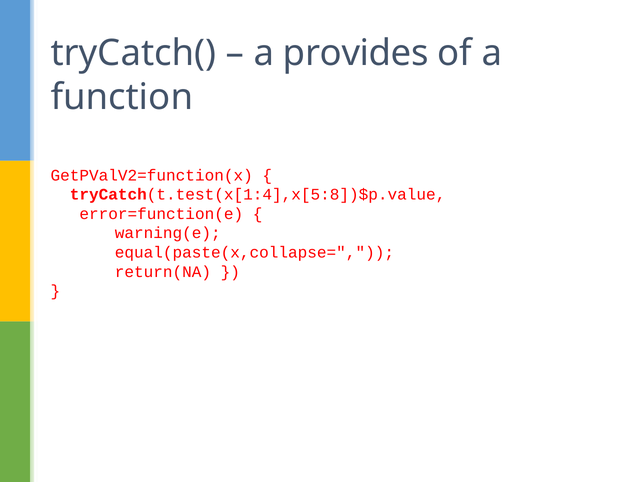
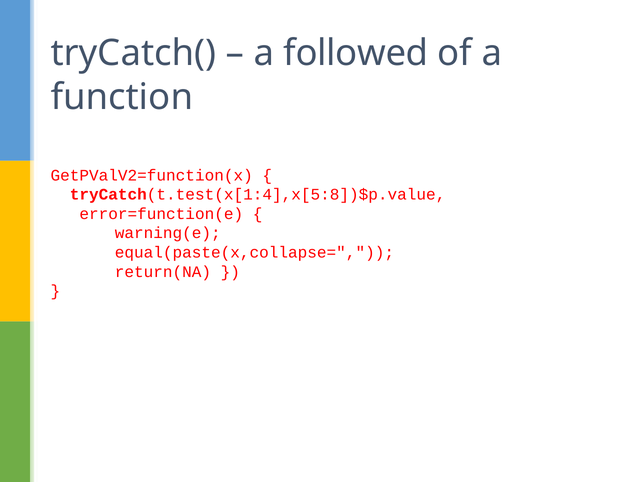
provides: provides -> followed
